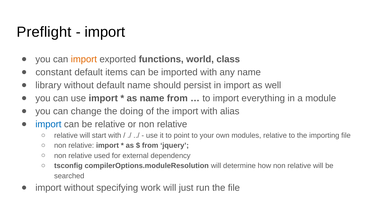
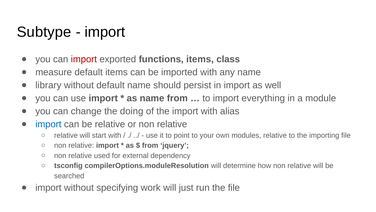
Preflight: Preflight -> Subtype
import at (84, 59) colour: orange -> red
functions world: world -> items
constant: constant -> measure
